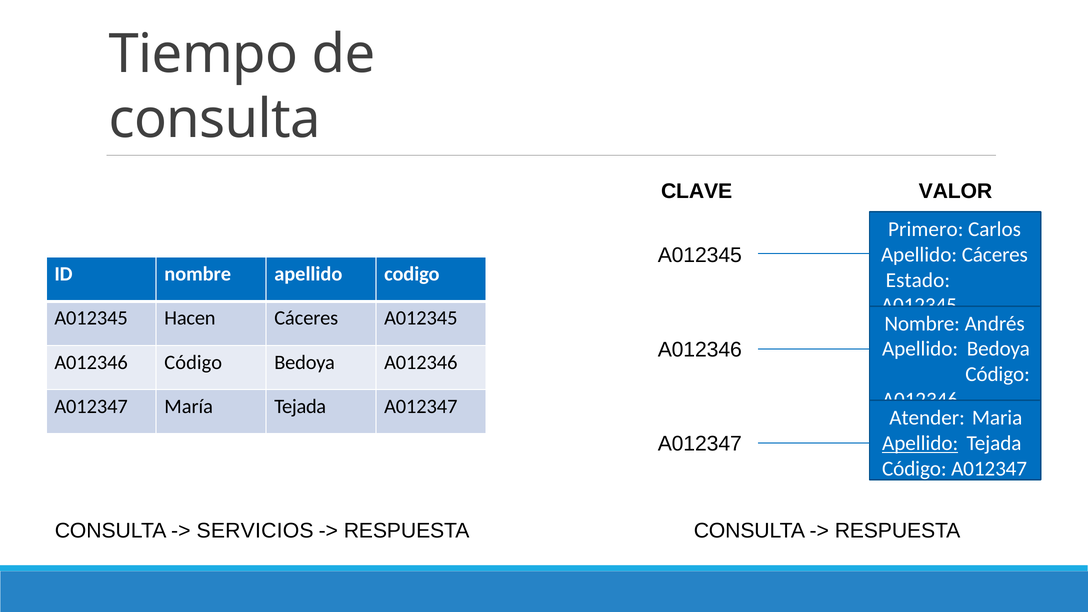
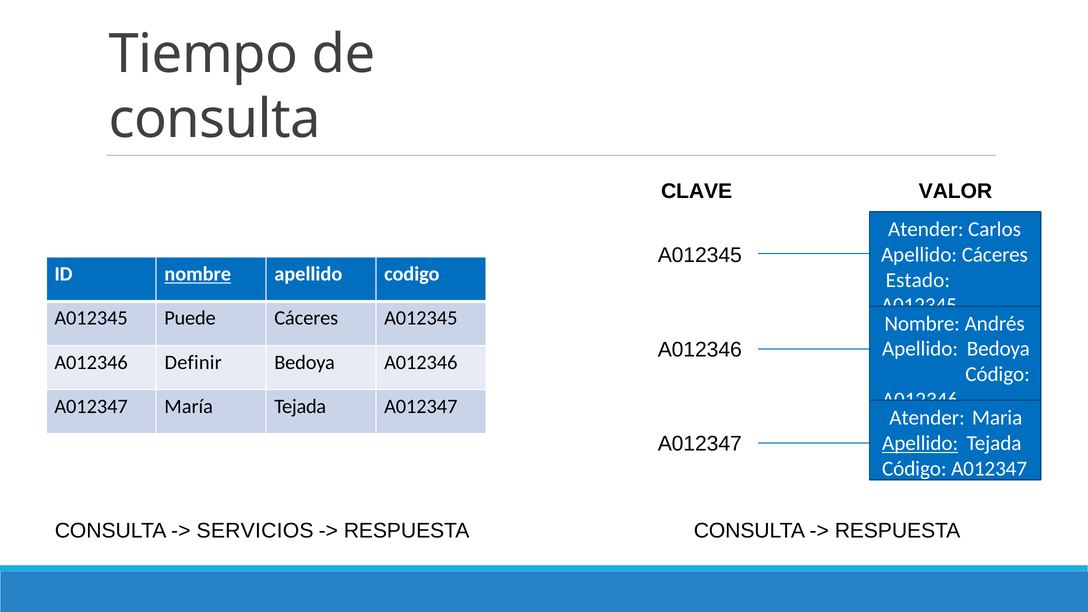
Primero at (926, 229): Primero -> Atender
nombre at (198, 274) underline: none -> present
Hacen: Hacen -> Puede
A012346 Código: Código -> Definir
